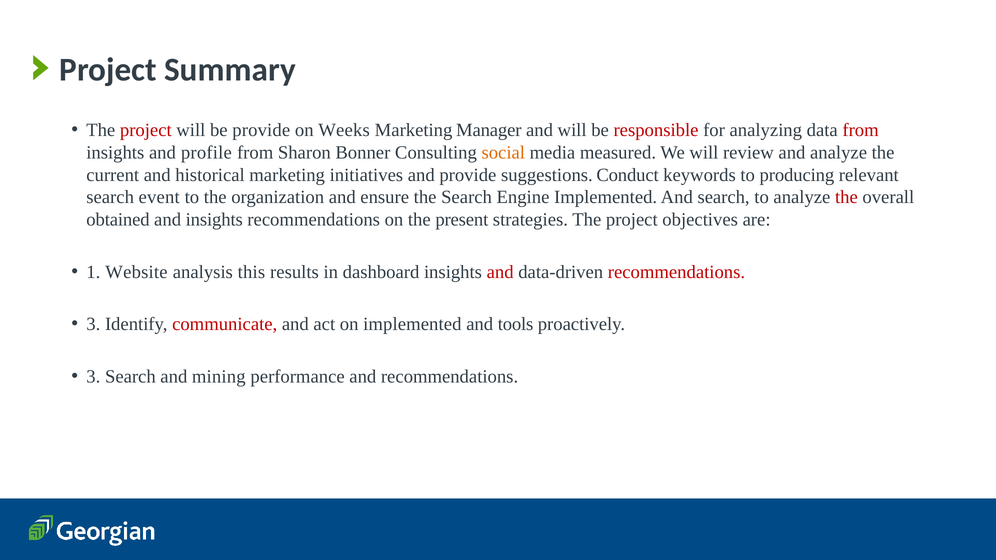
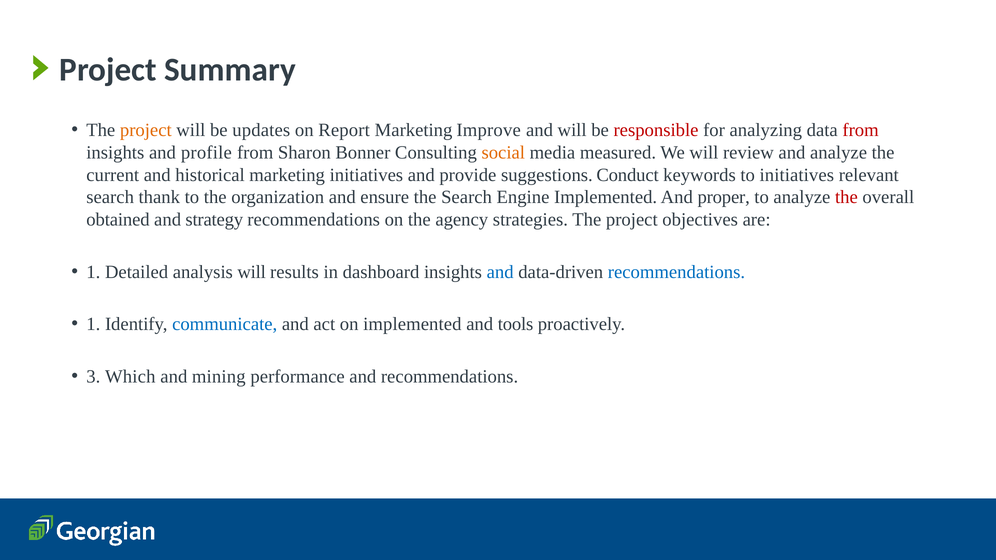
project at (146, 130) colour: red -> orange
be provide: provide -> updates
Weeks: Weeks -> Report
Manager: Manager -> Improve
to producing: producing -> initiatives
event: event -> thank
And search: search -> proper
and insights: insights -> strategy
present: present -> agency
Website: Website -> Detailed
analysis this: this -> will
and at (500, 272) colour: red -> blue
recommendations at (676, 272) colour: red -> blue
3 at (93, 324): 3 -> 1
communicate colour: red -> blue
3 Search: Search -> Which
